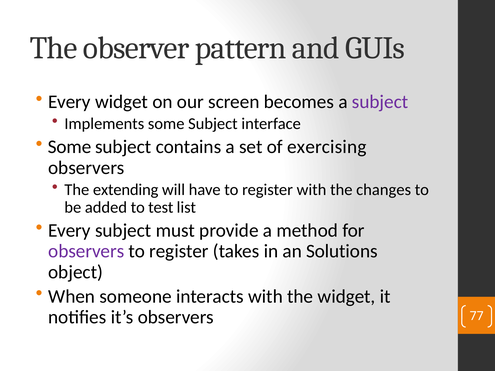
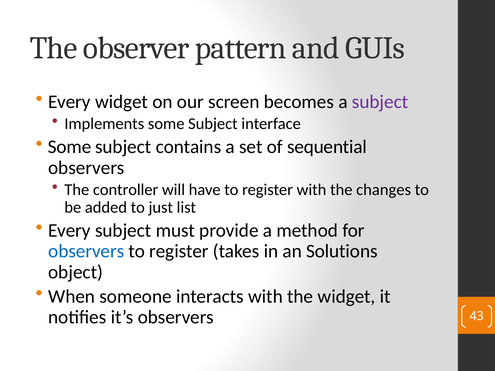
exercising: exercising -> sequential
extending: extending -> controller
test: test -> just
observers at (86, 251) colour: purple -> blue
77: 77 -> 43
